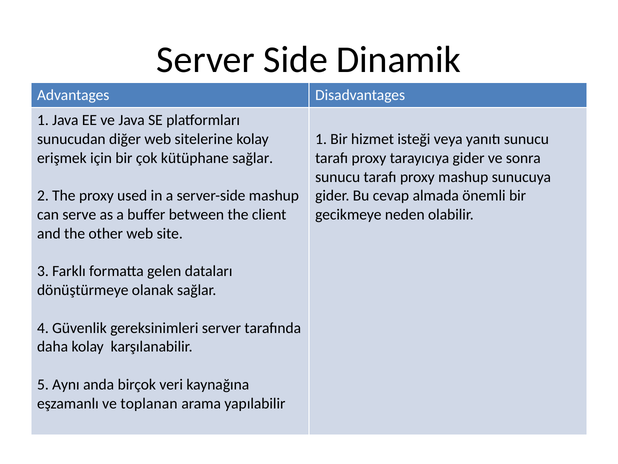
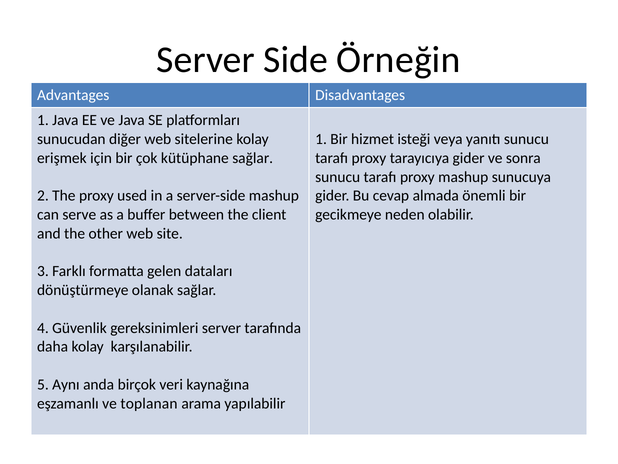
Dinamik: Dinamik -> Örneğin
